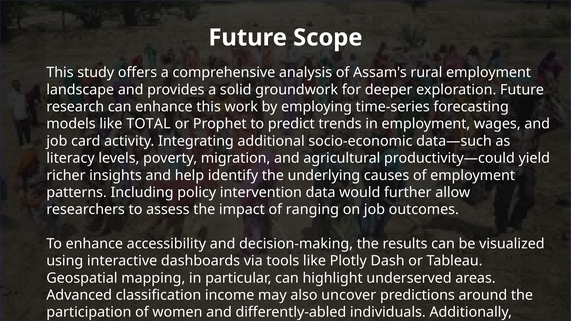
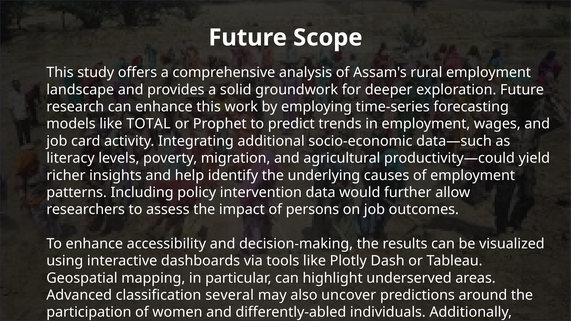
ranging: ranging -> persons
income: income -> several
